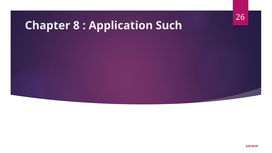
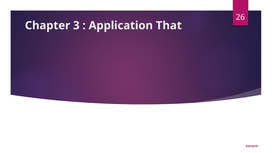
8: 8 -> 3
Such: Such -> That
